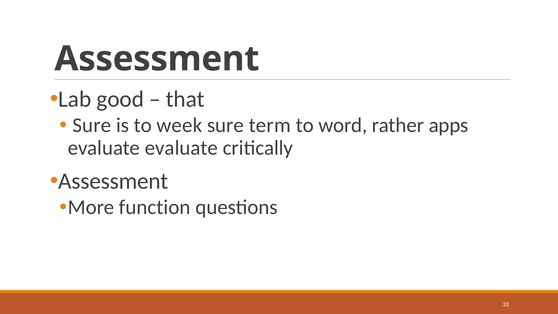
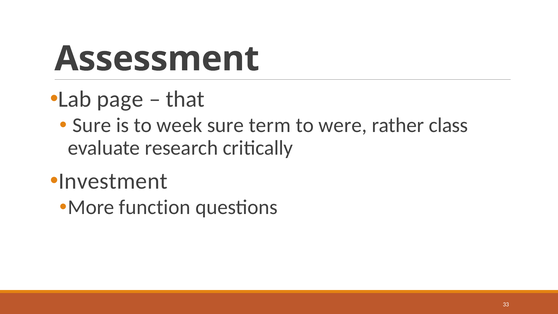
good: good -> page
word: word -> were
apps: apps -> class
evaluate evaluate: evaluate -> research
Assessment at (113, 181): Assessment -> Investment
